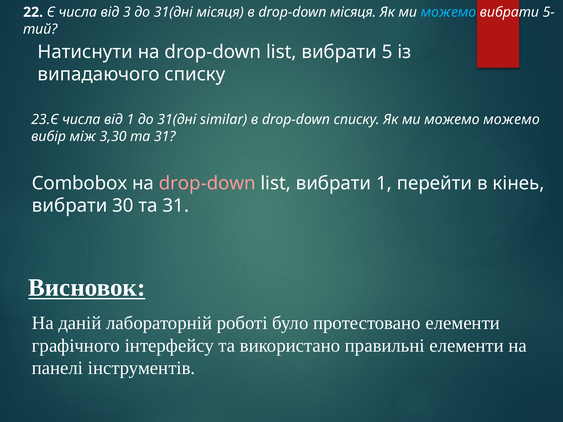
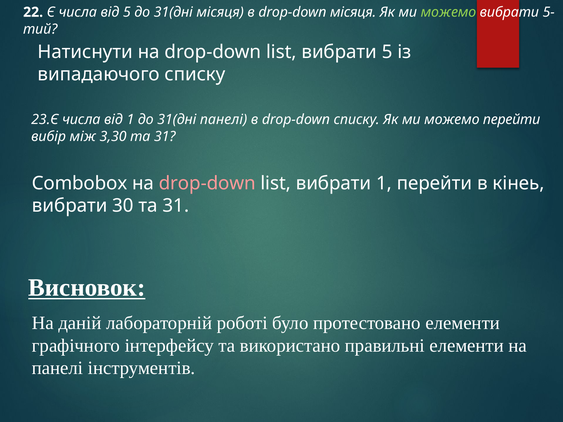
від 3: 3 -> 5
можемо at (448, 12) colour: light blue -> light green
31(дні similar: similar -> панелі
можемо можемо: можемо -> перейти
